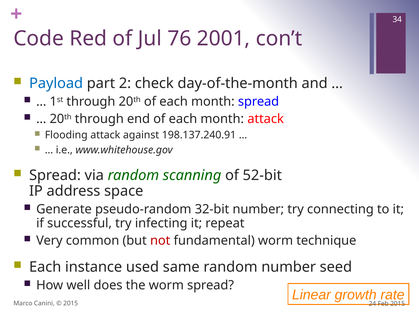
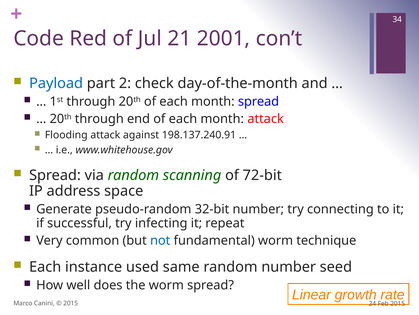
76: 76 -> 21
52-bit: 52-bit -> 72-bit
not colour: red -> blue
